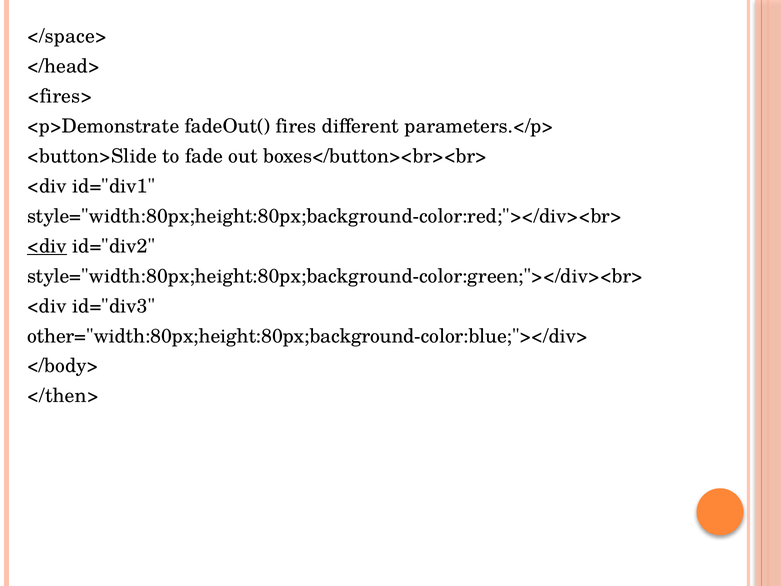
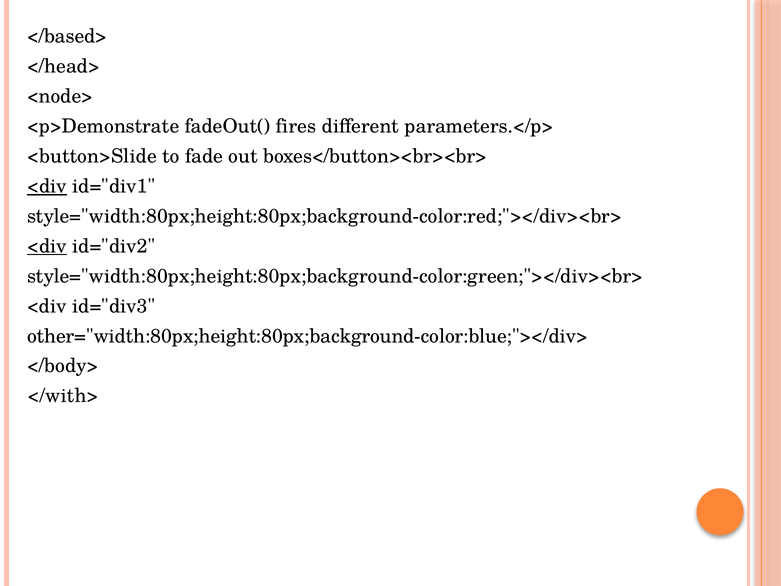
</space>: </space> -> </based>
<fires>: <fires> -> <node>
<div at (47, 186) underline: none -> present
</then>: </then> -> </with>
